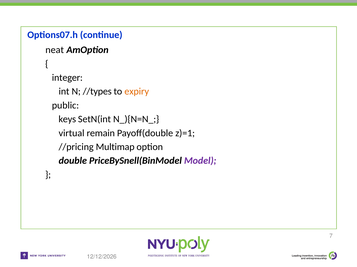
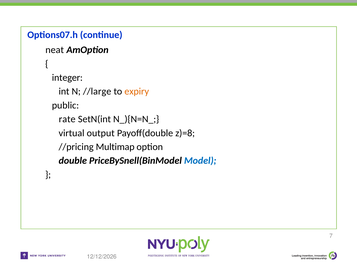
//types: //types -> //large
keys: keys -> rate
remain: remain -> output
z)=1: z)=1 -> z)=8
Model colour: purple -> blue
